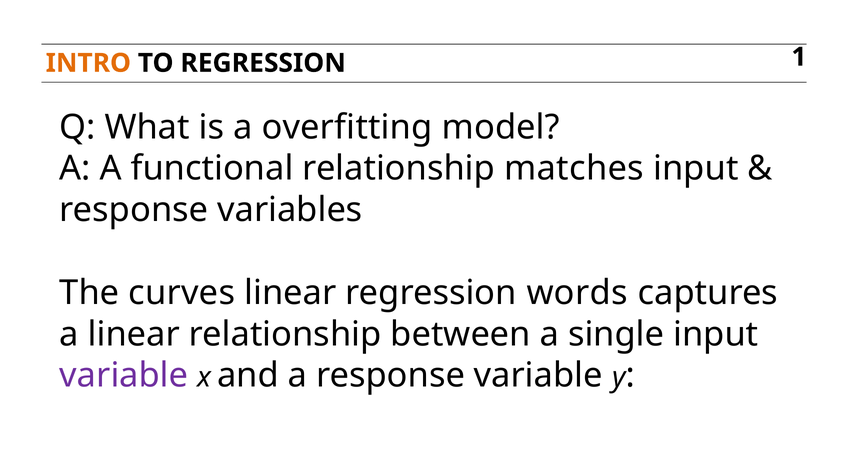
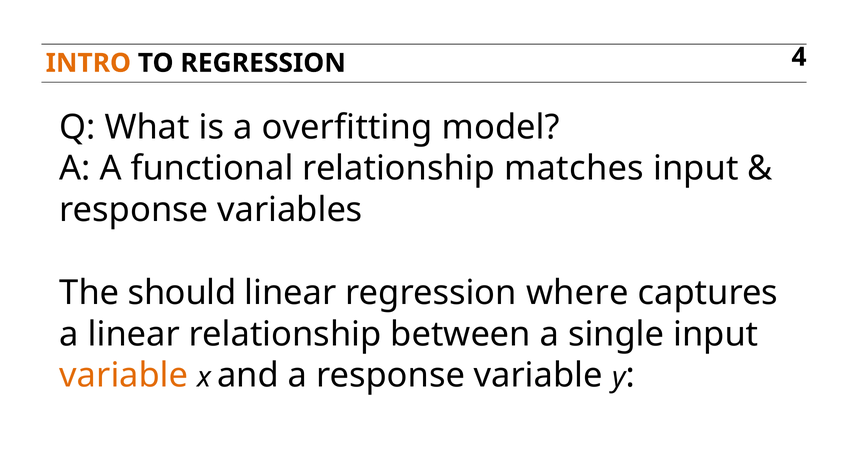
1: 1 -> 4
curves: curves -> should
words: words -> where
variable at (124, 376) colour: purple -> orange
